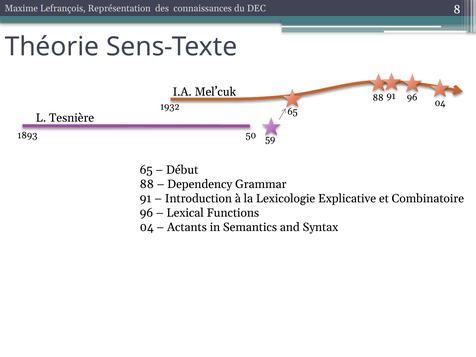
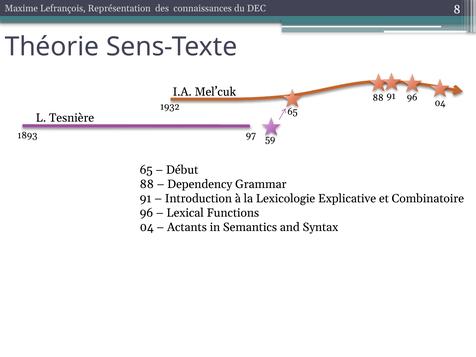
50: 50 -> 97
